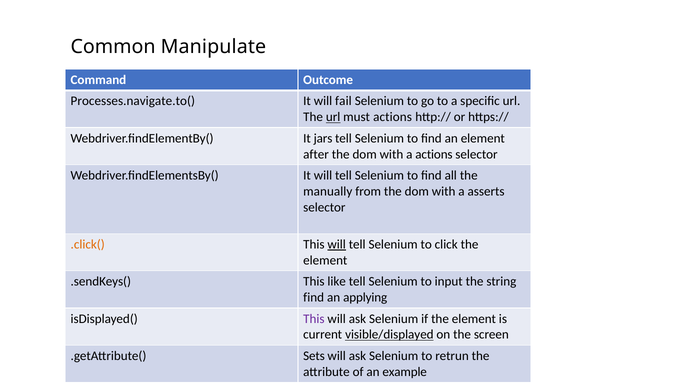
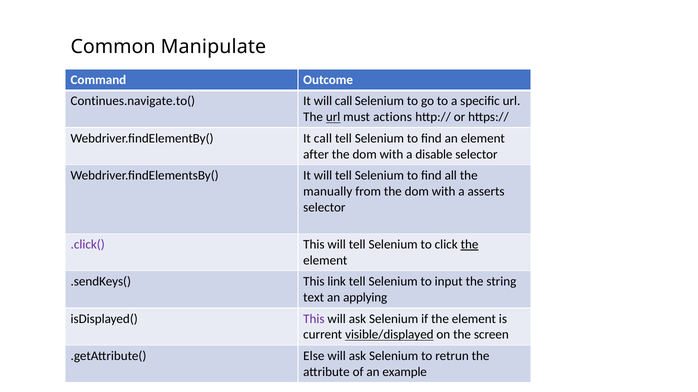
Processes.navigate.to(: Processes.navigate.to( -> Continues.navigate.to(
will fail: fail -> call
It jars: jars -> call
a actions: actions -> disable
.click( colour: orange -> purple
will at (337, 245) underline: present -> none
the at (470, 245) underline: none -> present
like: like -> link
find at (314, 298): find -> text
Sets: Sets -> Else
